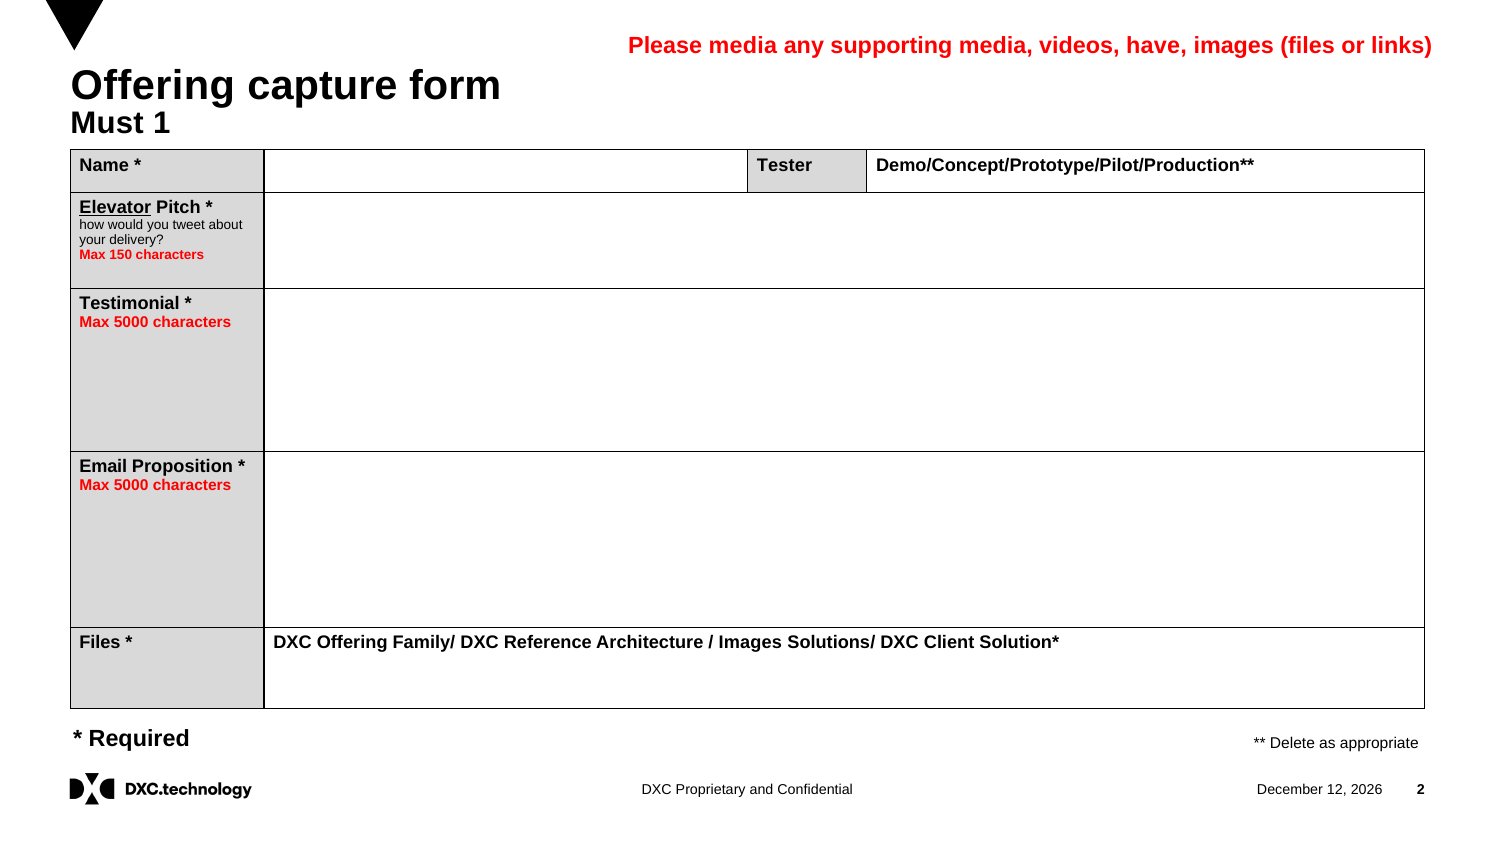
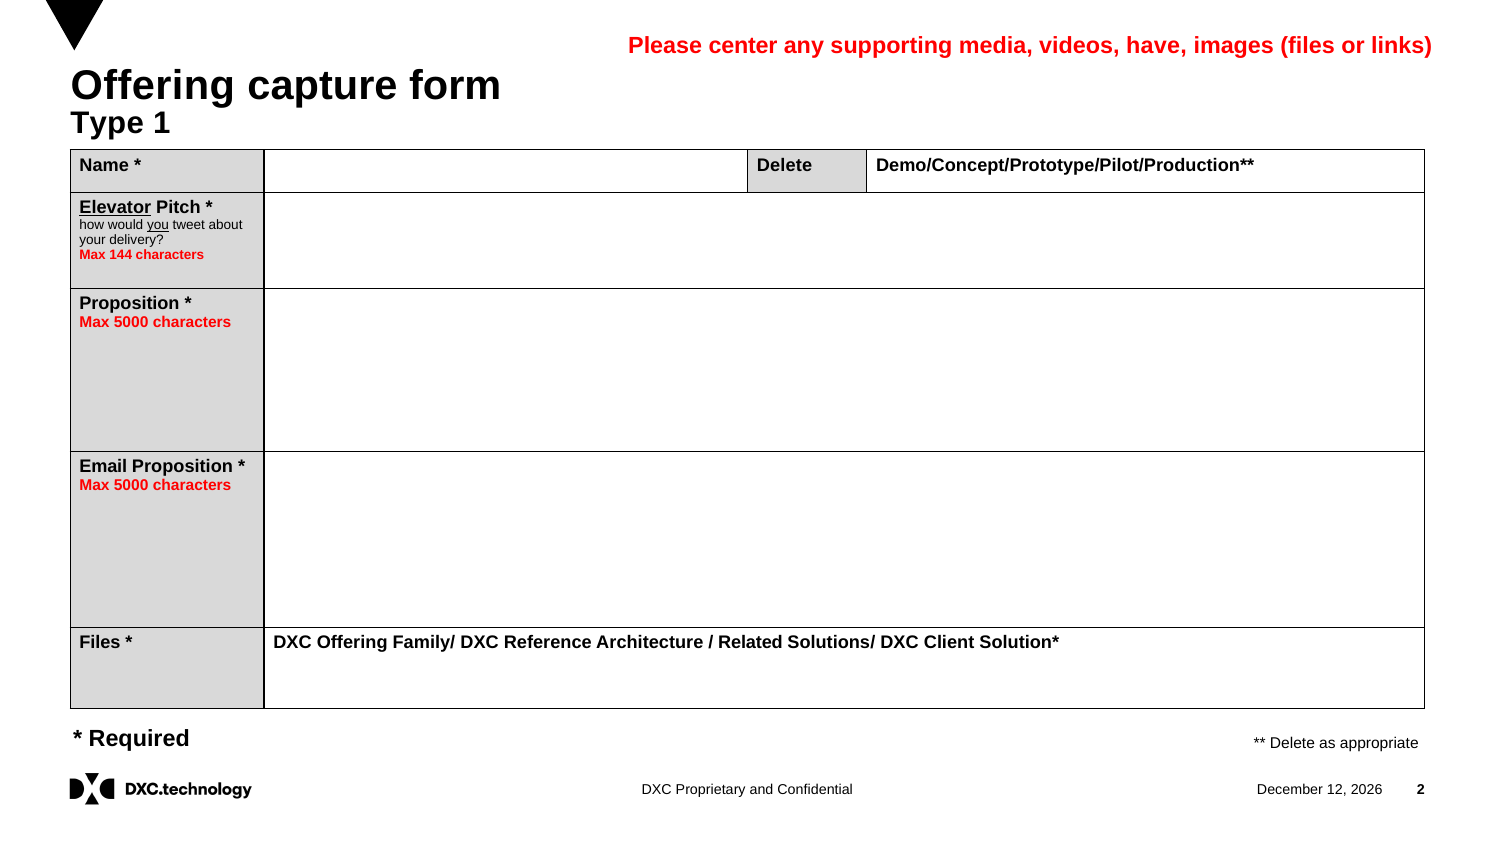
Please media: media -> center
Must: Must -> Type
Tester at (784, 165): Tester -> Delete
you underline: none -> present
150: 150 -> 144
Testimonial at (129, 303): Testimonial -> Proposition
Images at (750, 643): Images -> Related
